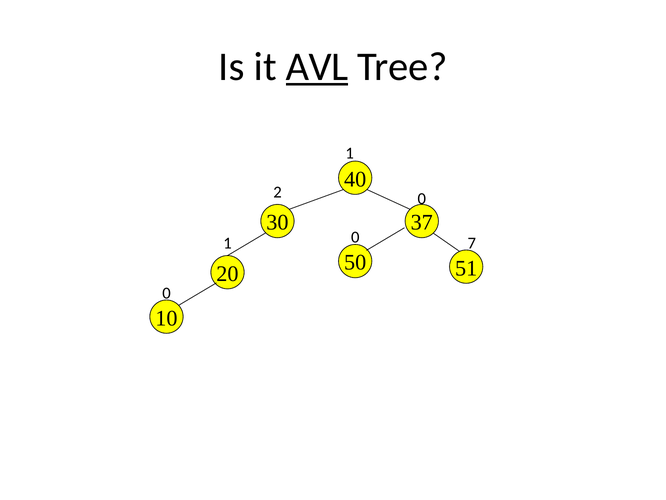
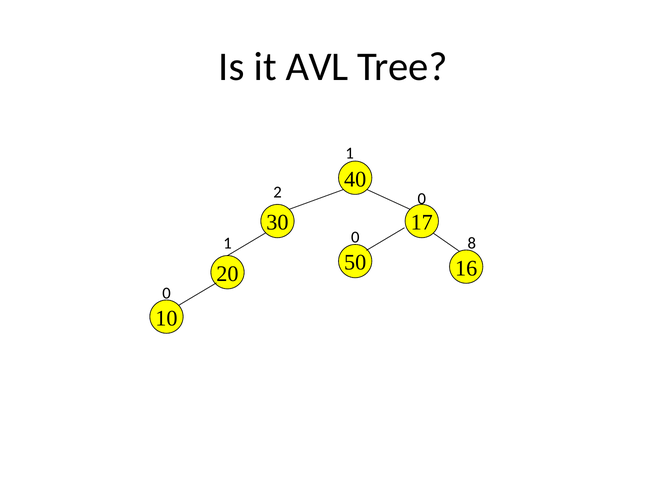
AVL underline: present -> none
37: 37 -> 17
7: 7 -> 8
51: 51 -> 16
